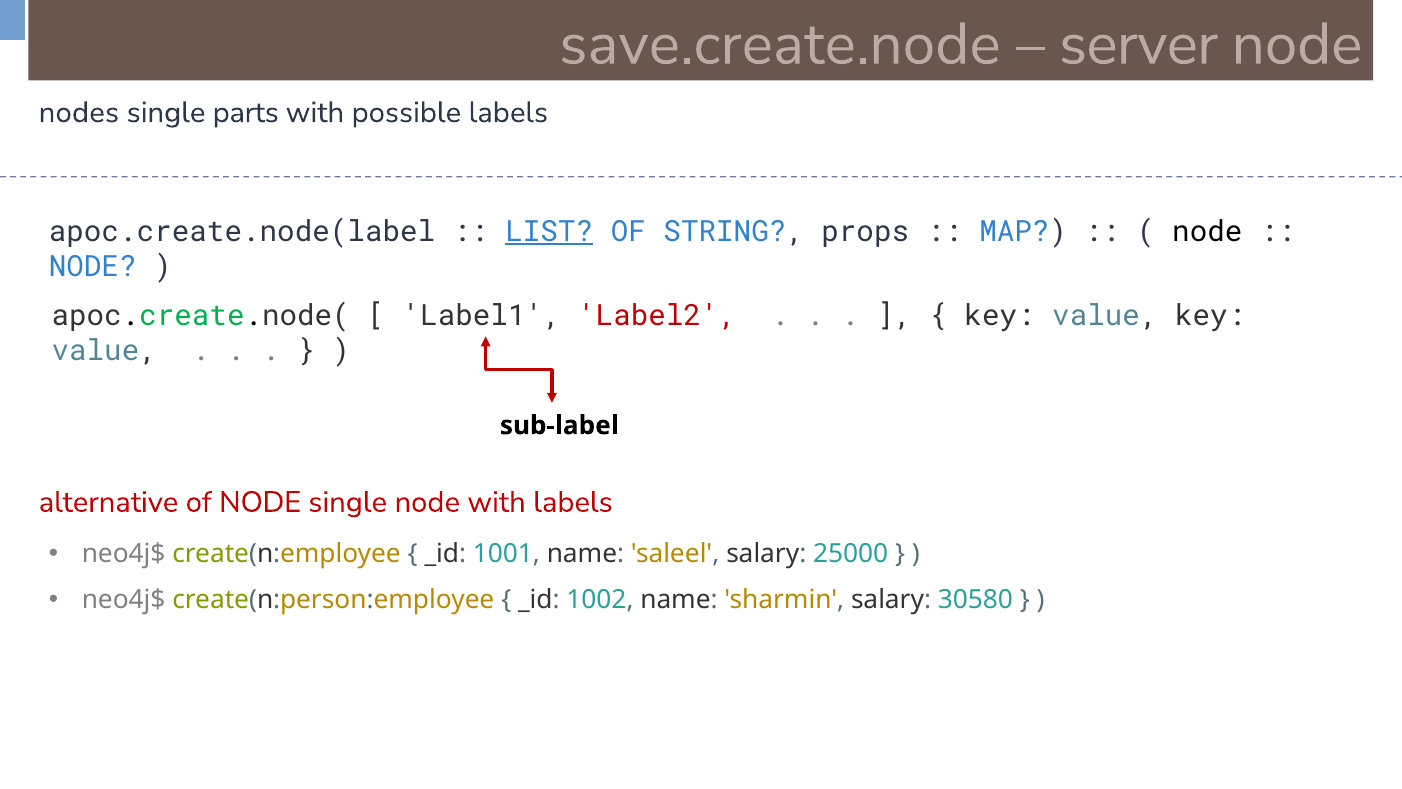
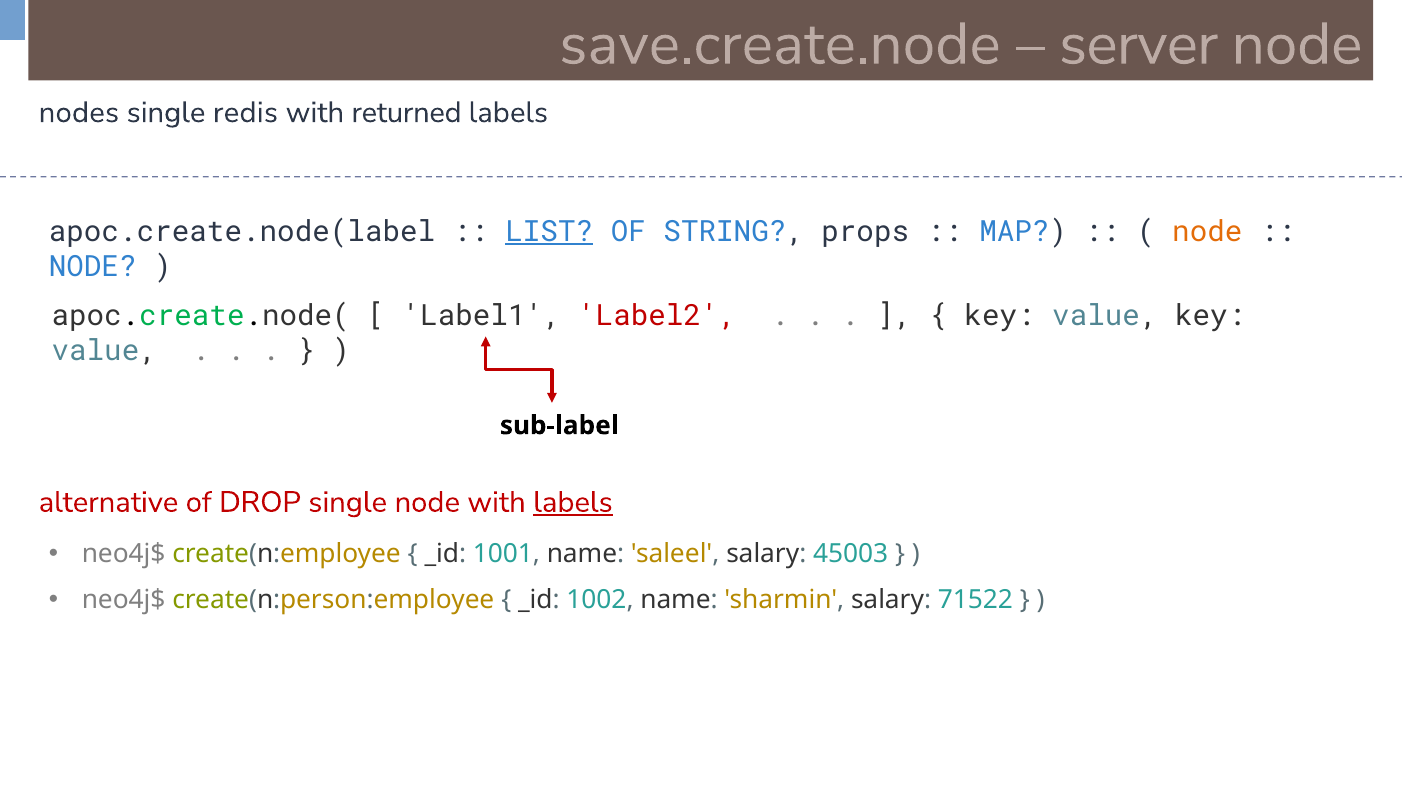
parts: parts -> redis
possible: possible -> returned
node at (1207, 231) colour: black -> orange
of NODE: NODE -> DROP
labels at (573, 502) underline: none -> present
25000: 25000 -> 45003
30580: 30580 -> 71522
